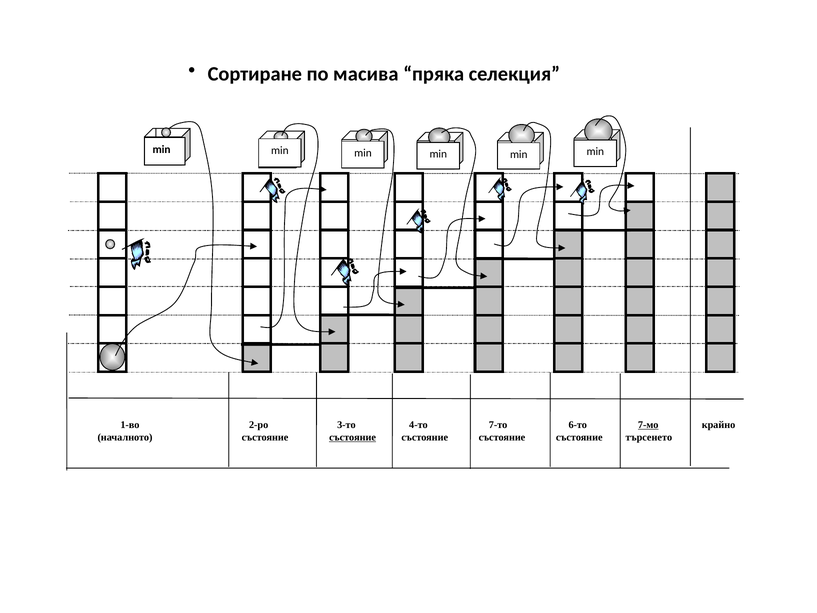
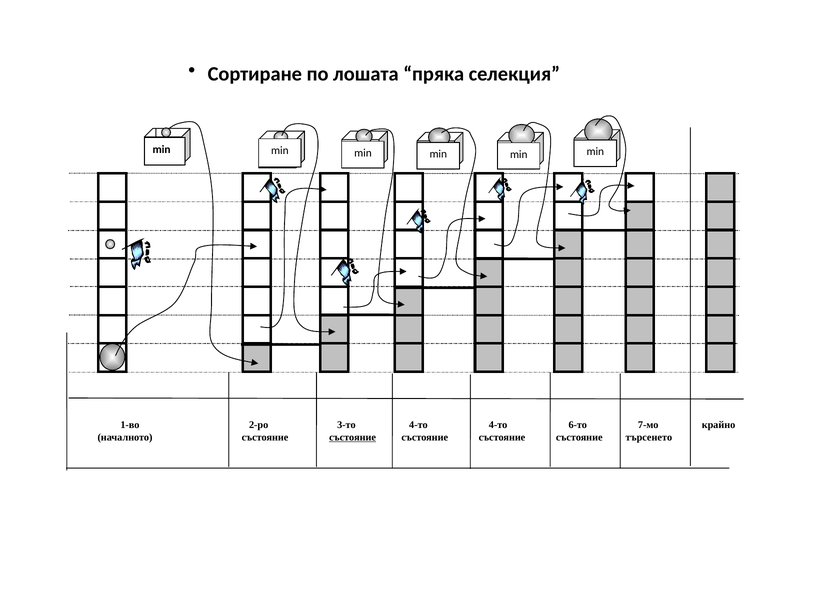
масива: масива -> лошата
4-то 7-то: 7-то -> 4-то
7-мо underline: present -> none
